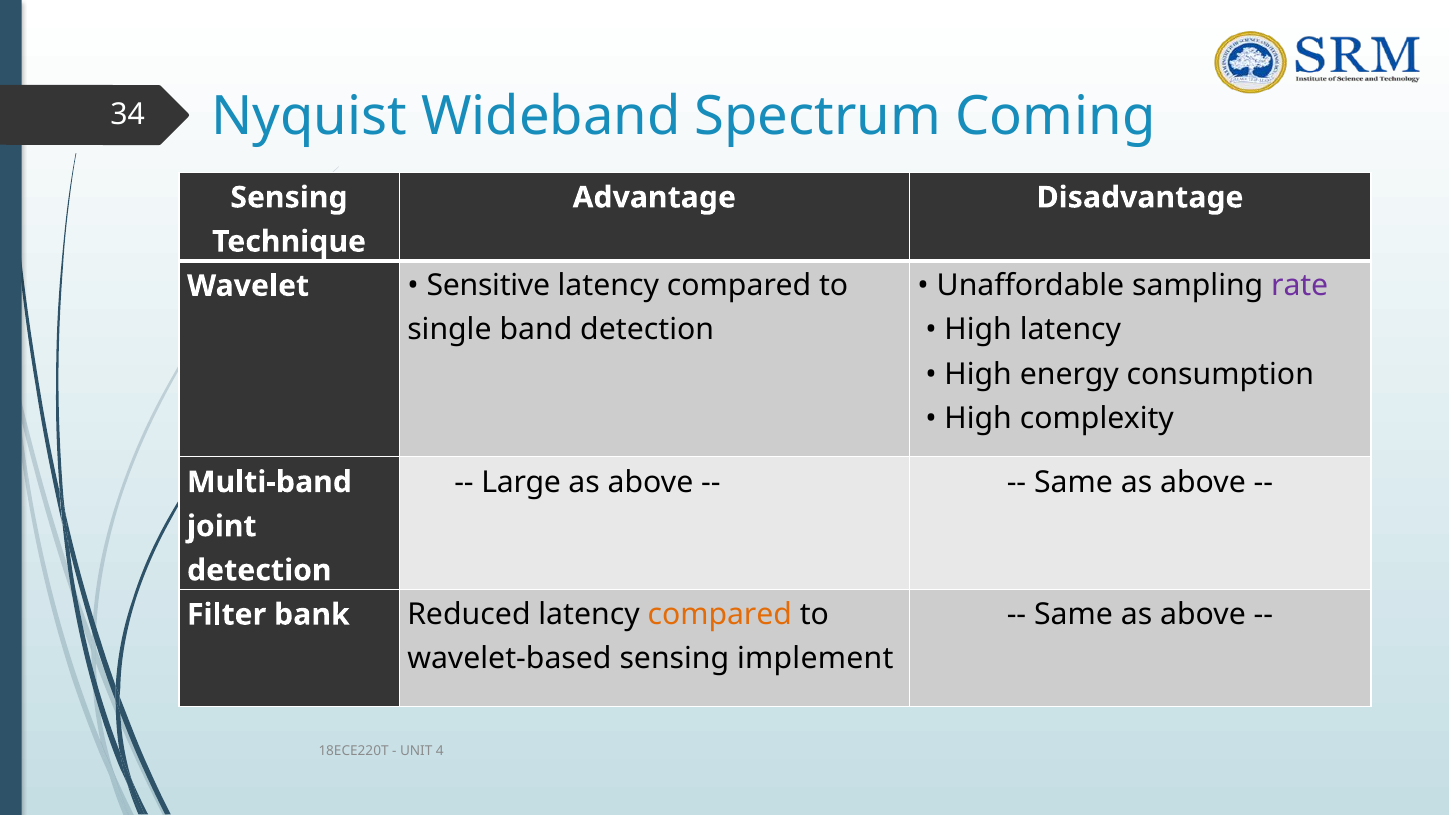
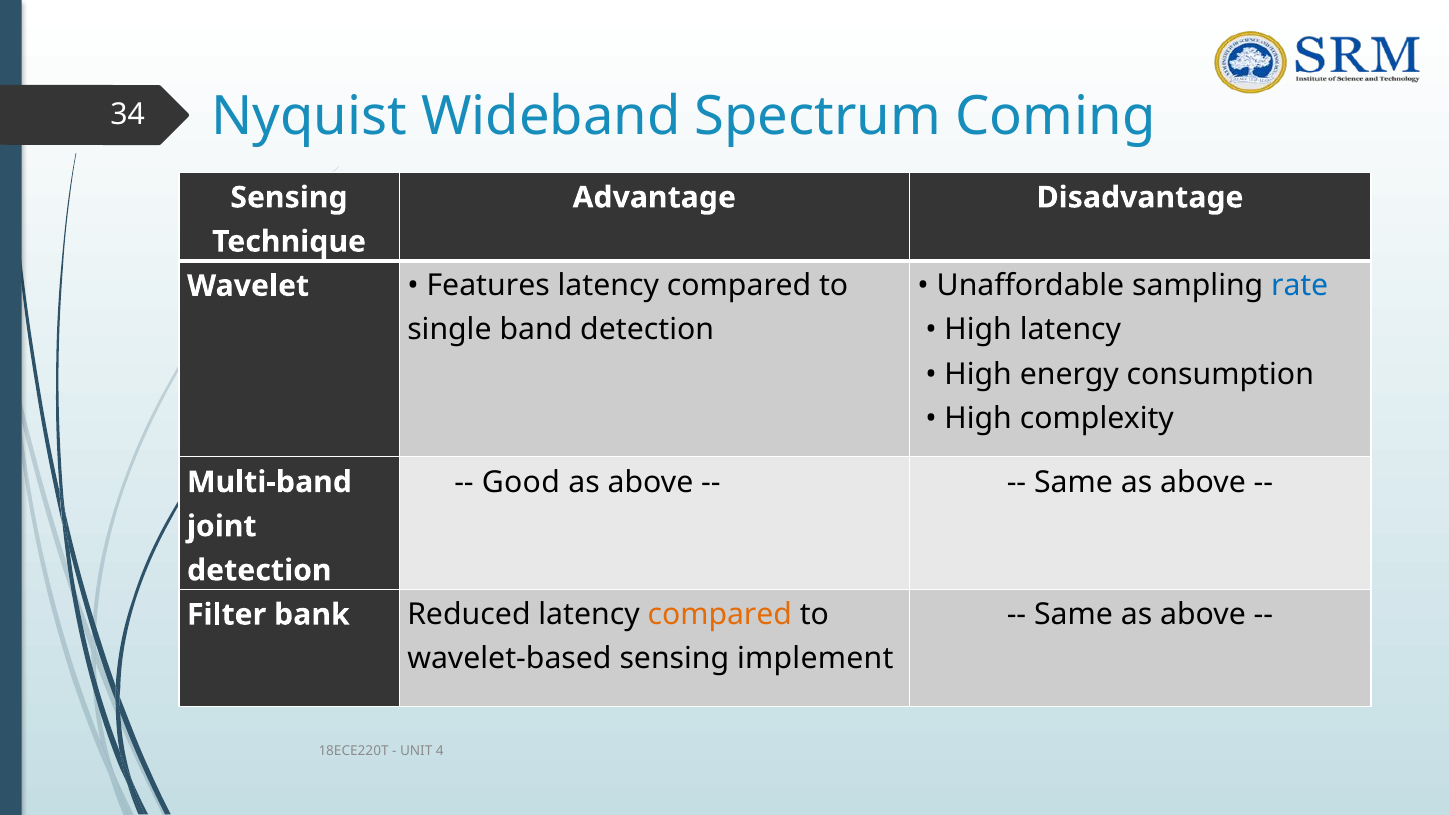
rate colour: purple -> blue
Sensitive: Sensitive -> Features
Large: Large -> Good
